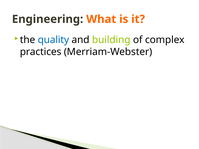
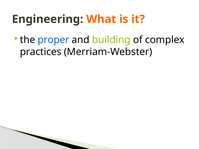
quality: quality -> proper
